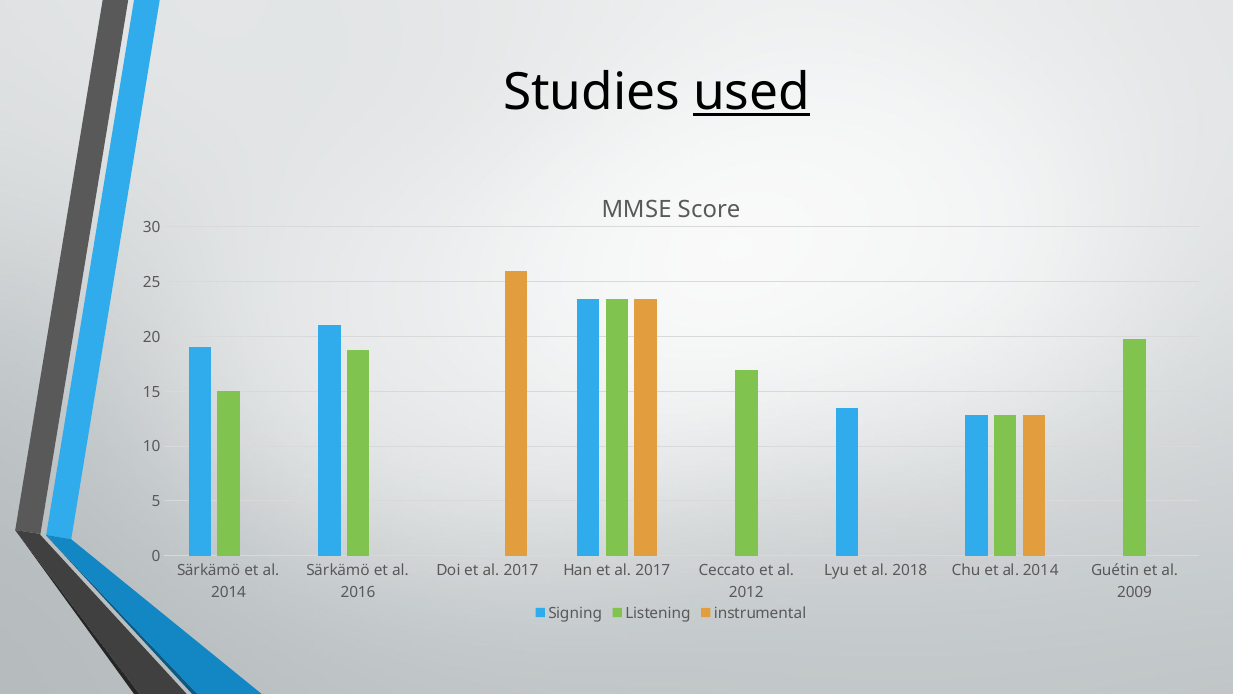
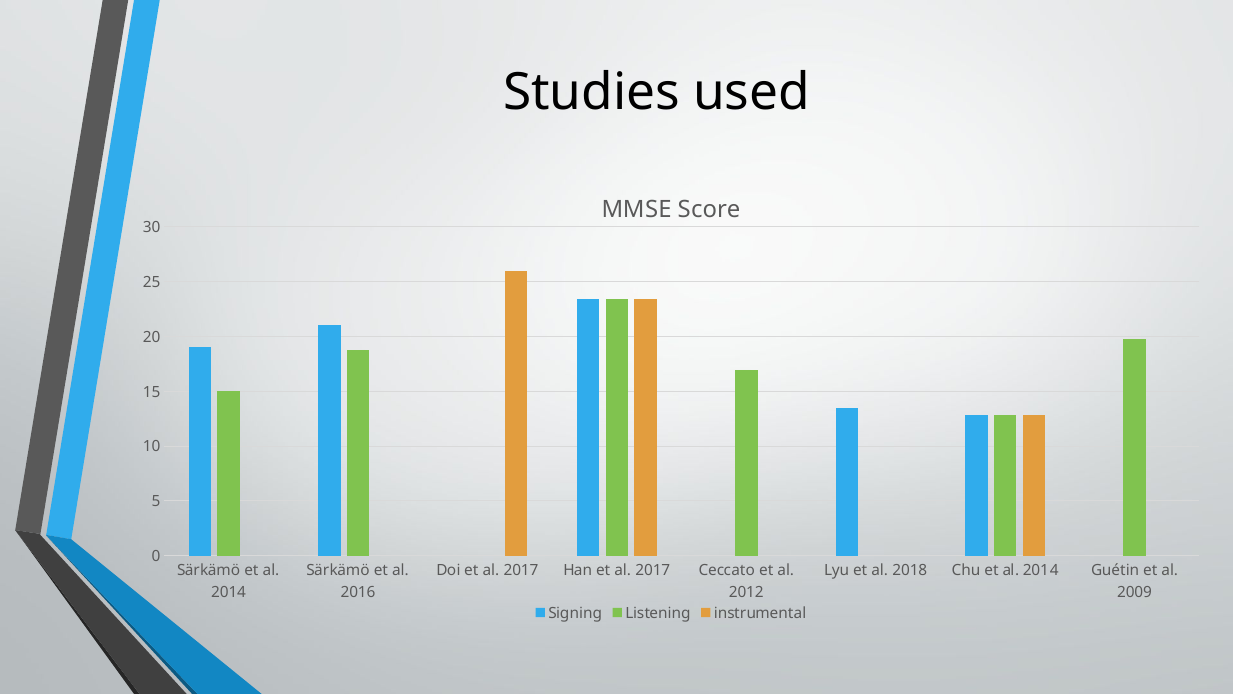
used underline: present -> none
